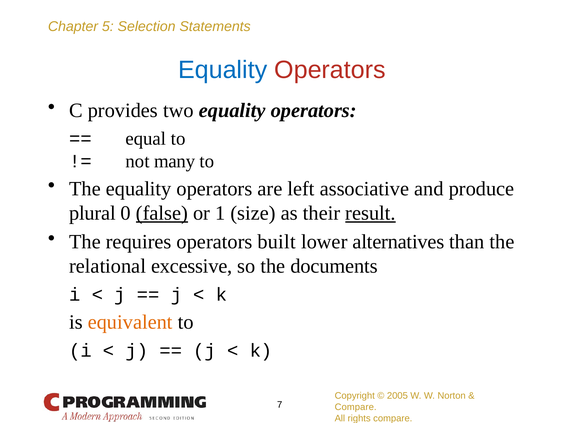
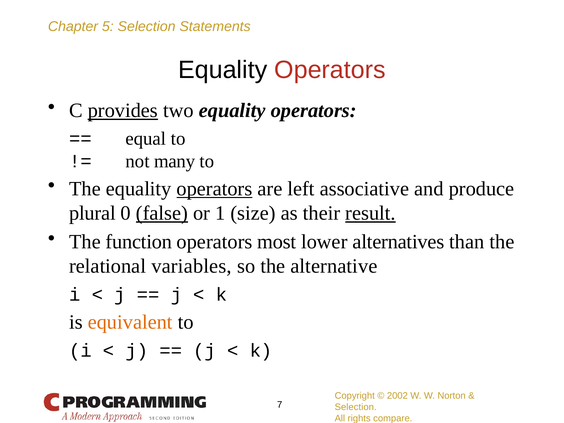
Equality at (223, 70) colour: blue -> black
provides underline: none -> present
operators at (214, 189) underline: none -> present
requires: requires -> function
built: built -> most
excessive: excessive -> variables
documents: documents -> alternative
2005: 2005 -> 2002
Compare at (356, 407): Compare -> Selection
